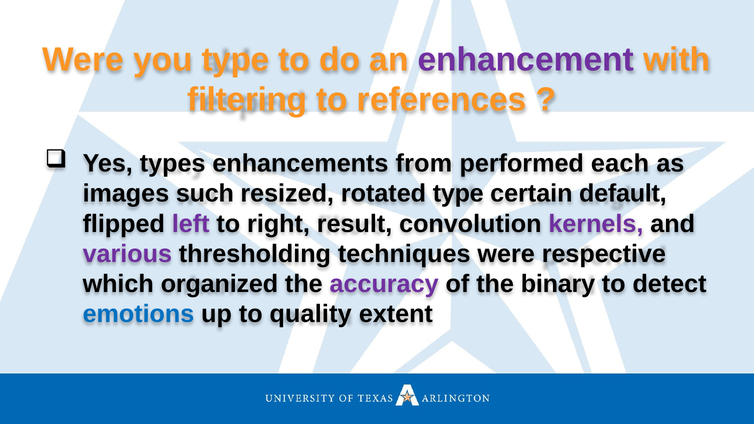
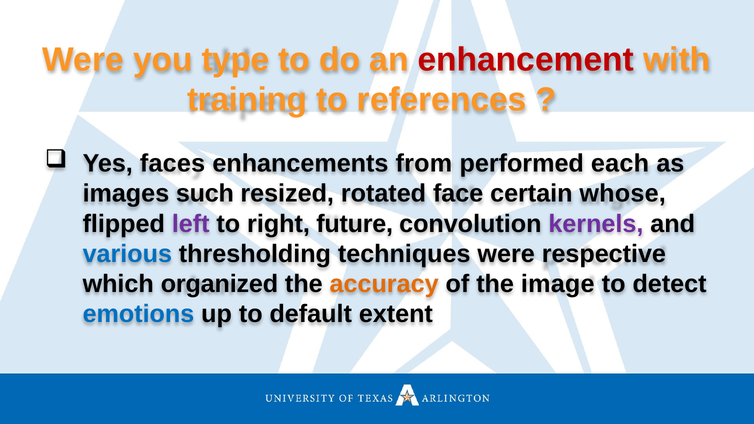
enhancement colour: purple -> red
filtering: filtering -> training
types: types -> faces
rotated type: type -> face
default: default -> whose
result: result -> future
various colour: purple -> blue
accuracy colour: purple -> orange
binary: binary -> image
quality: quality -> default
